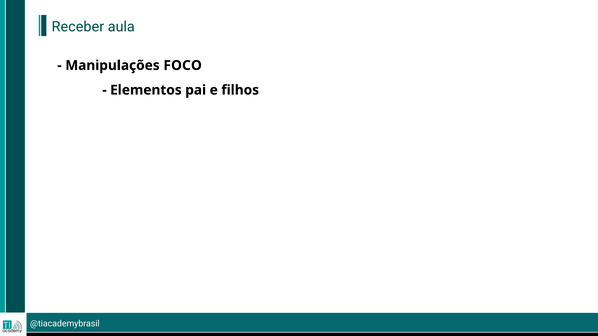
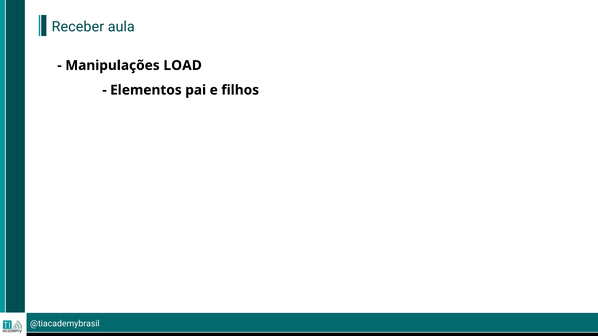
FOCO: FOCO -> LOAD
